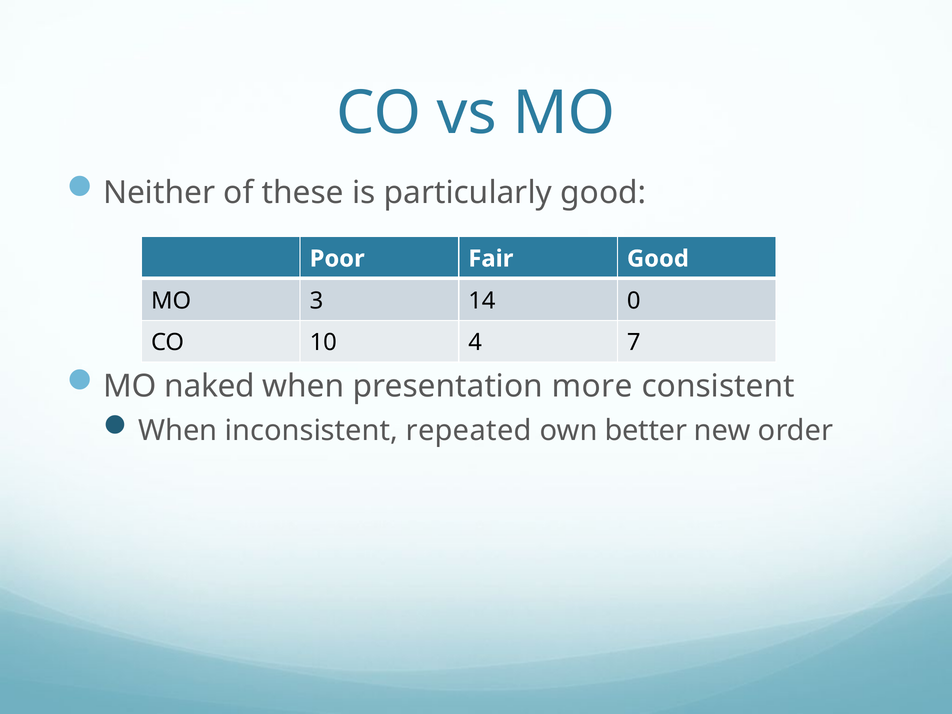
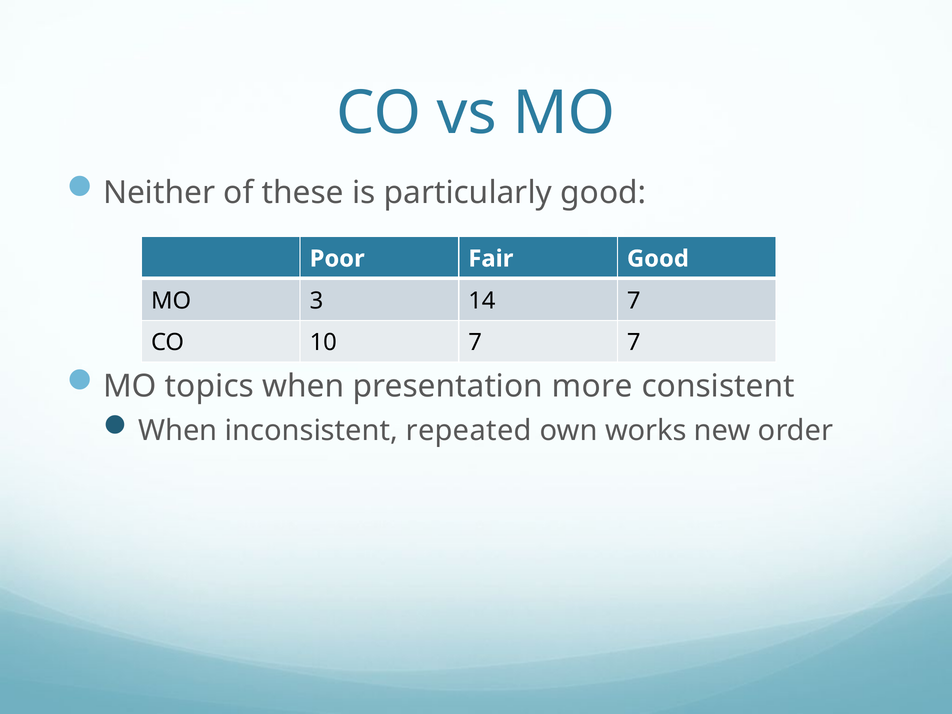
14 0: 0 -> 7
10 4: 4 -> 7
naked: naked -> topics
better: better -> works
